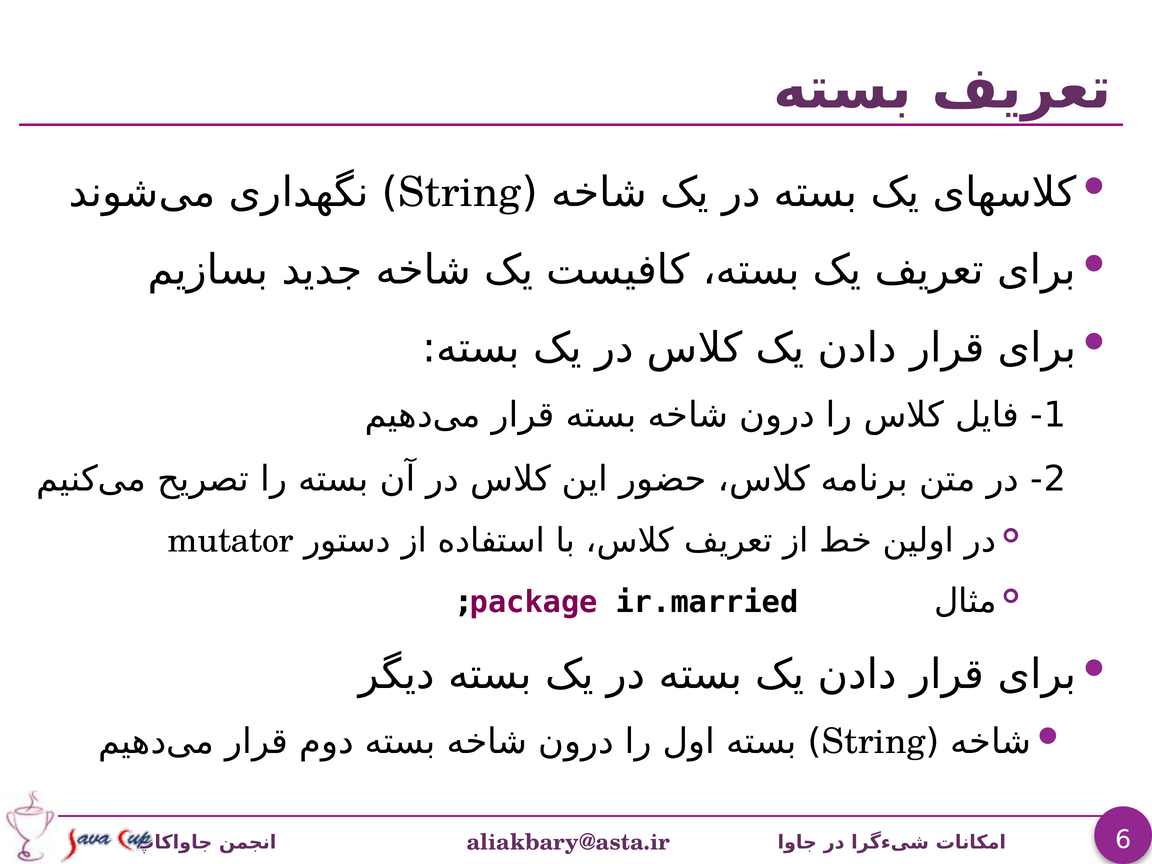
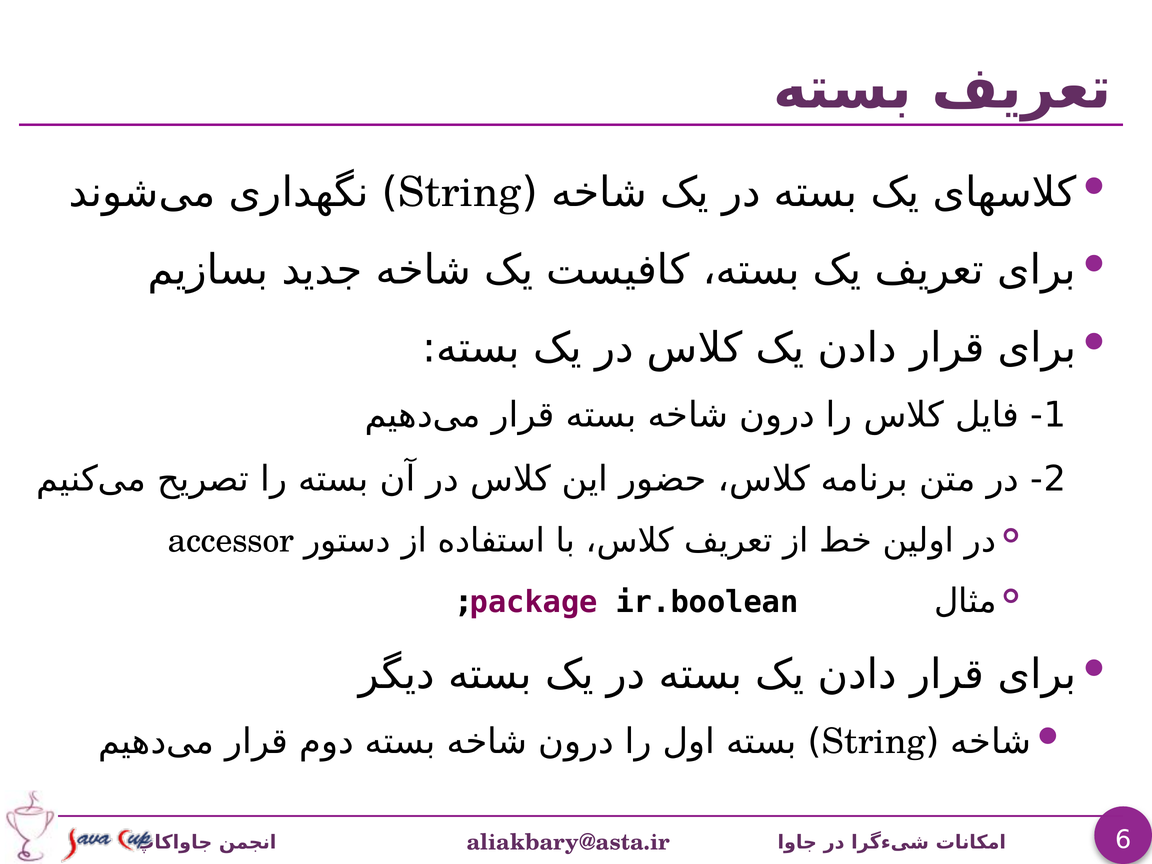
mutator: mutator -> accessor
ir.married: ir.married -> ir.boolean
